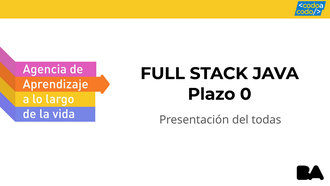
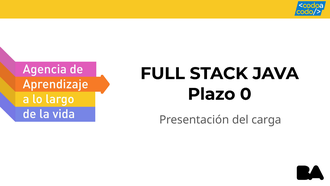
todas: todas -> carga
